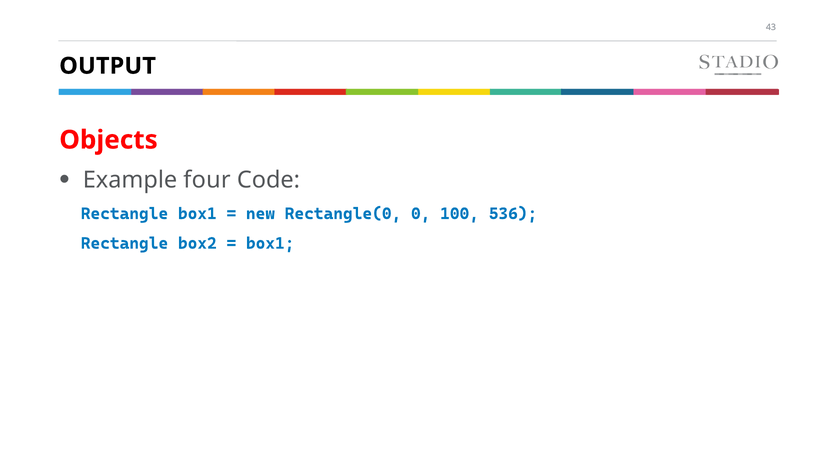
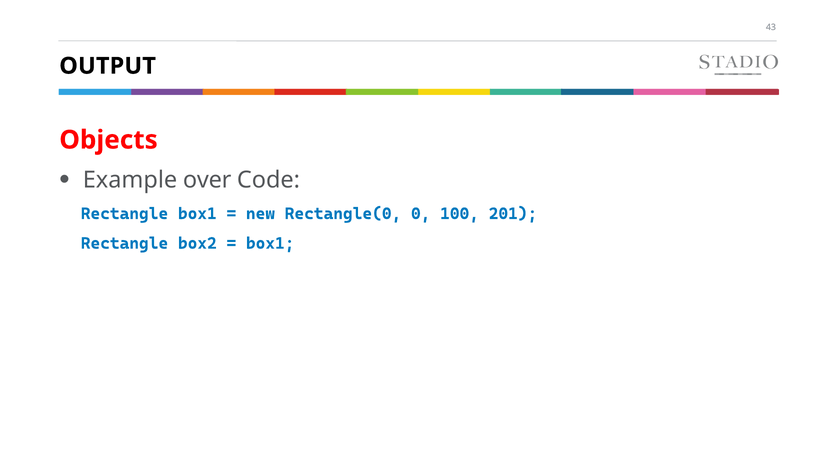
four: four -> over
536: 536 -> 201
